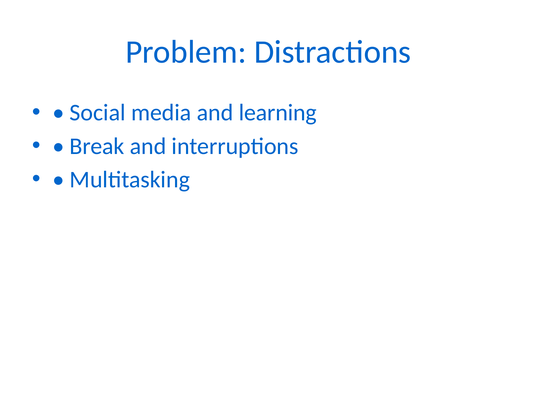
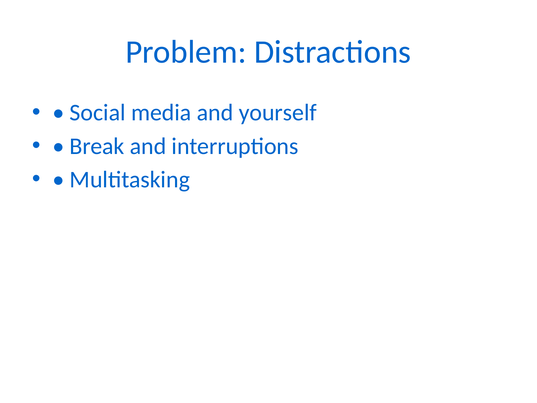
learning: learning -> yourself
